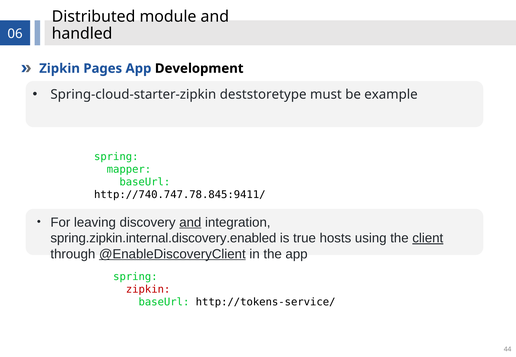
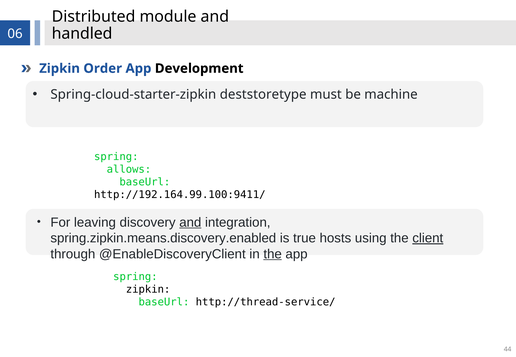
Pages: Pages -> Order
example: example -> machine
mapper: mapper -> allows
http://740.747.78.845:9411/: http://740.747.78.845:9411/ -> http://192.164.99.100:9411/
spring.zipkin.internal.discovery.enabled: spring.zipkin.internal.discovery.enabled -> spring.zipkin.means.discovery.enabled
@EnableDiscoveryClient underline: present -> none
the at (273, 254) underline: none -> present
zipkin at (148, 290) colour: red -> black
http://tokens-service/: http://tokens-service/ -> http://thread-service/
